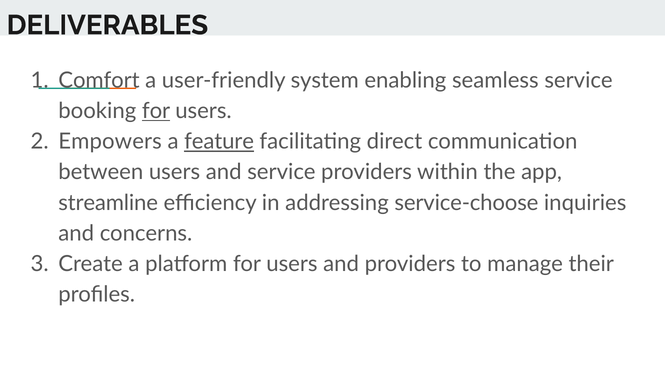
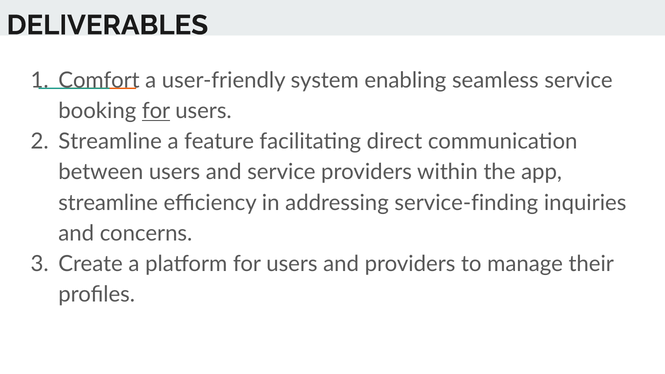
Empowers at (110, 142): Empowers -> Streamline
feature underline: present -> none
service-choose: service-choose -> service-finding
